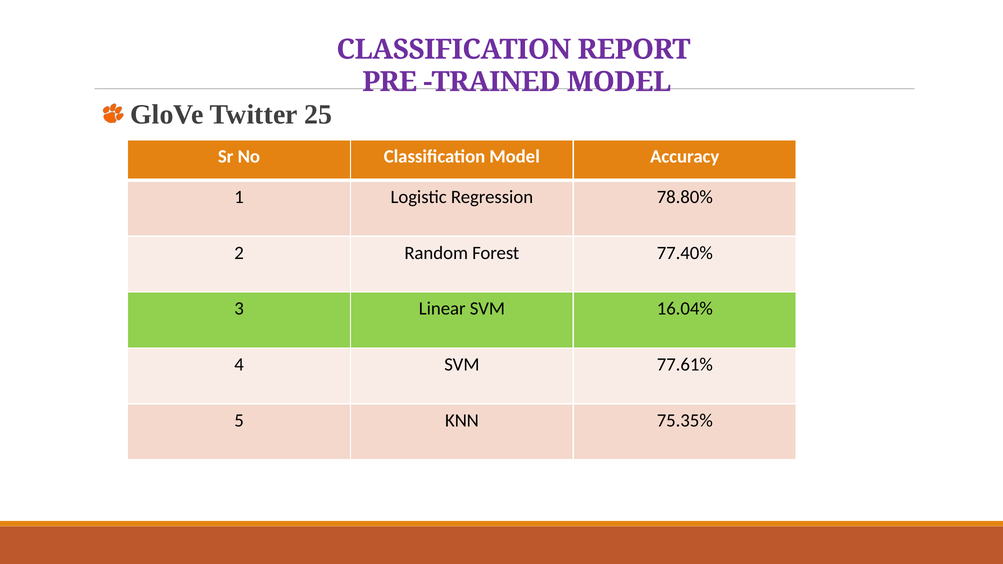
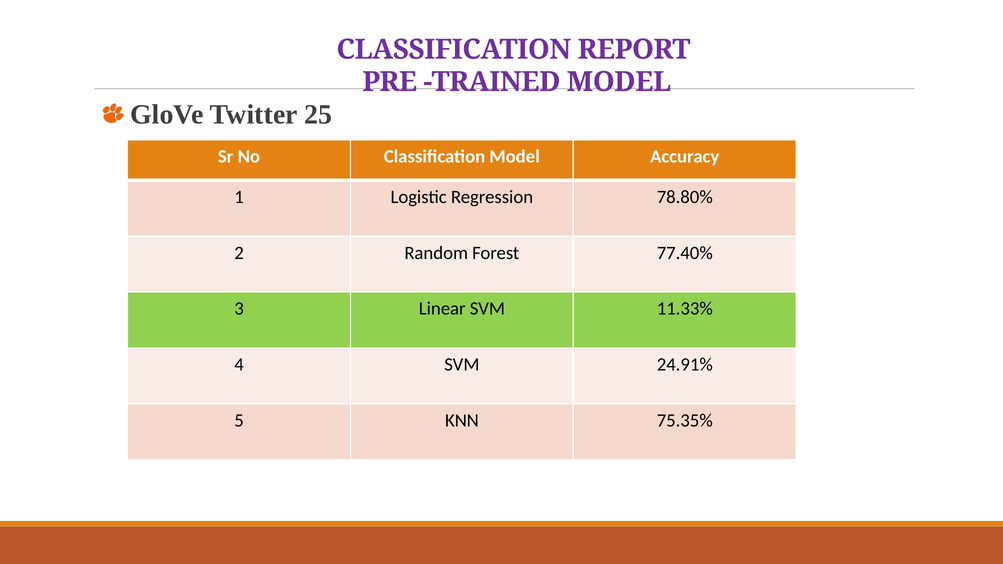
16.04%: 16.04% -> 11.33%
77.61%: 77.61% -> 24.91%
